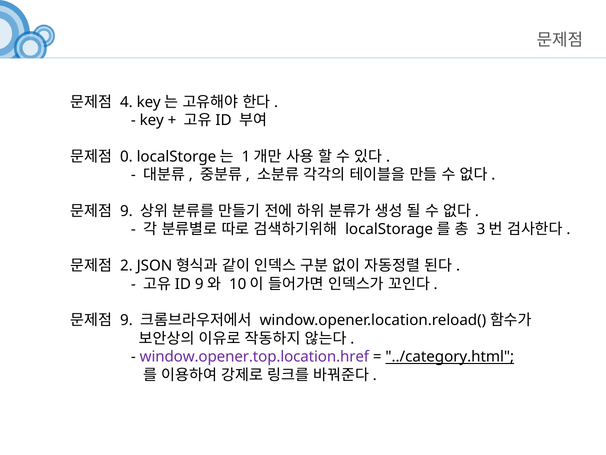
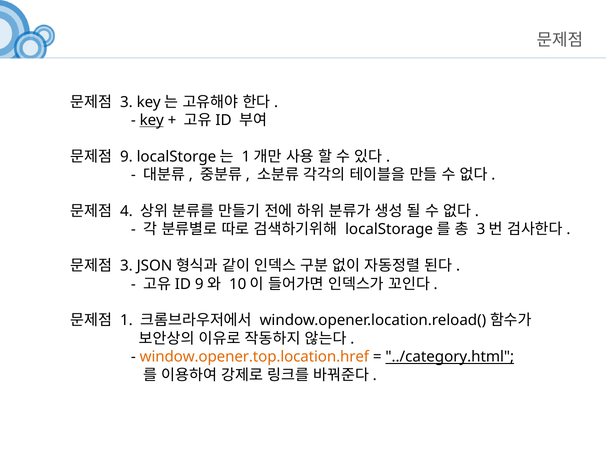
4 at (126, 102): 4 -> 3
key underline: none -> present
0: 0 -> 9
9 at (126, 211): 9 -> 4
2 at (126, 266): 2 -> 3
9 at (126, 320): 9 -> 1
window.opener.top.location.href colour: purple -> orange
